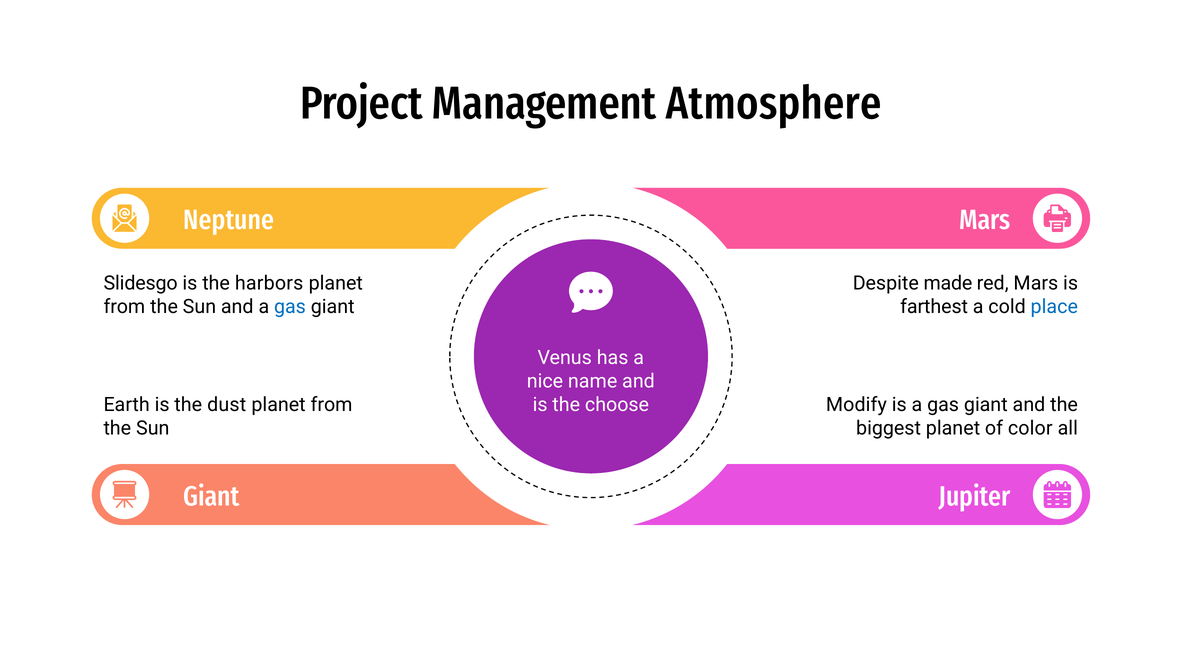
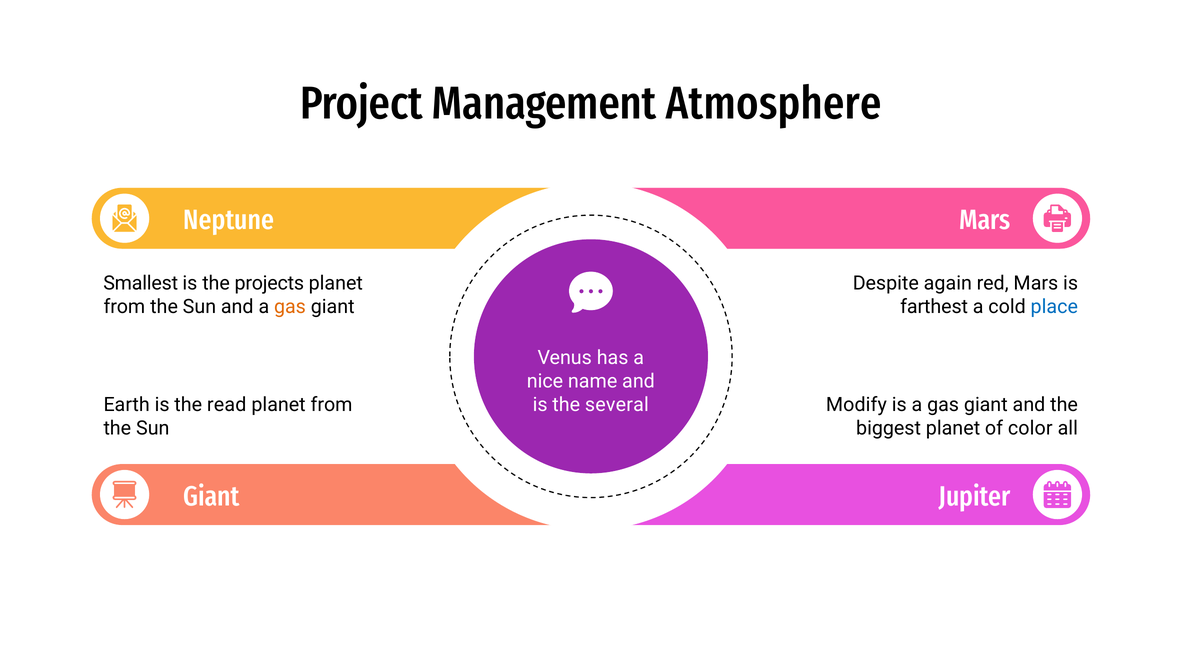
Slidesgo: Slidesgo -> Smallest
harbors: harbors -> projects
made: made -> again
gas at (290, 307) colour: blue -> orange
dust: dust -> read
choose: choose -> several
